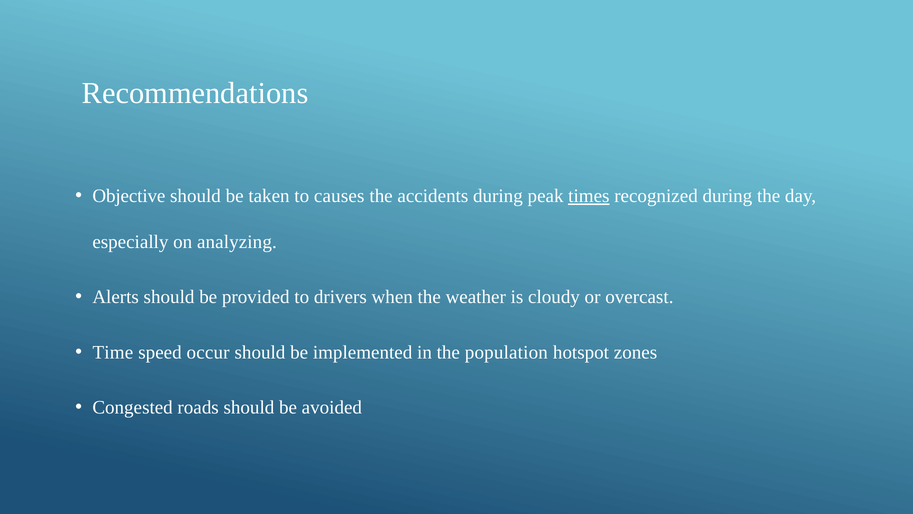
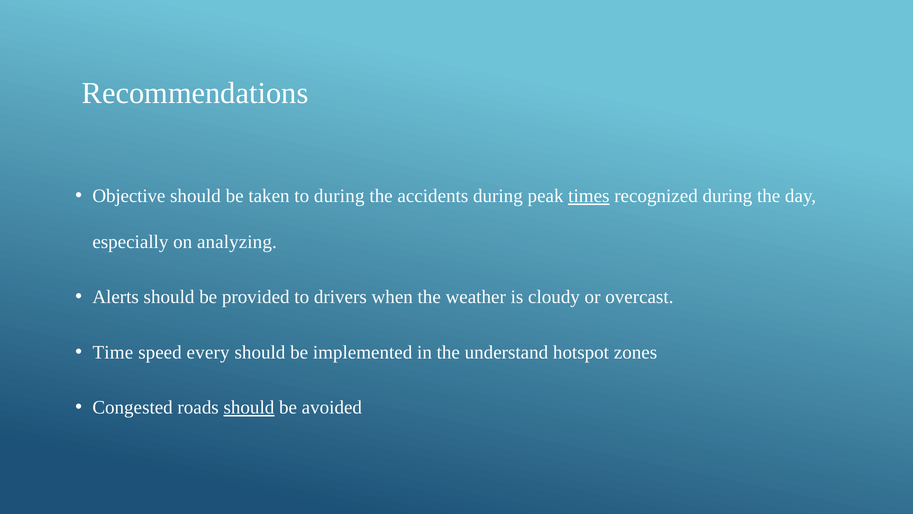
to causes: causes -> during
occur: occur -> every
population: population -> understand
should at (249, 407) underline: none -> present
